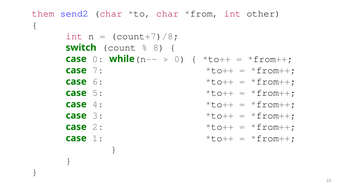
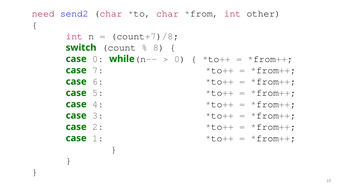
them: them -> need
